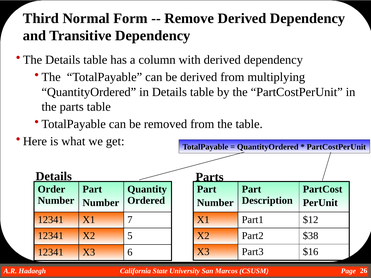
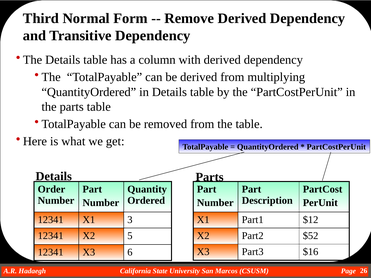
7: 7 -> 3
$38: $38 -> $52
